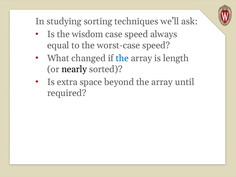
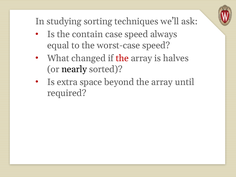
wisdom: wisdom -> contain
the at (122, 58) colour: blue -> red
length: length -> halves
